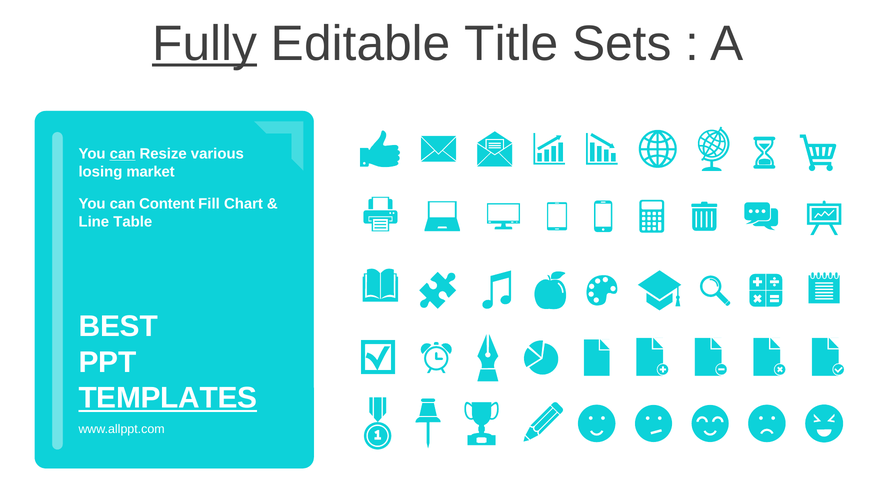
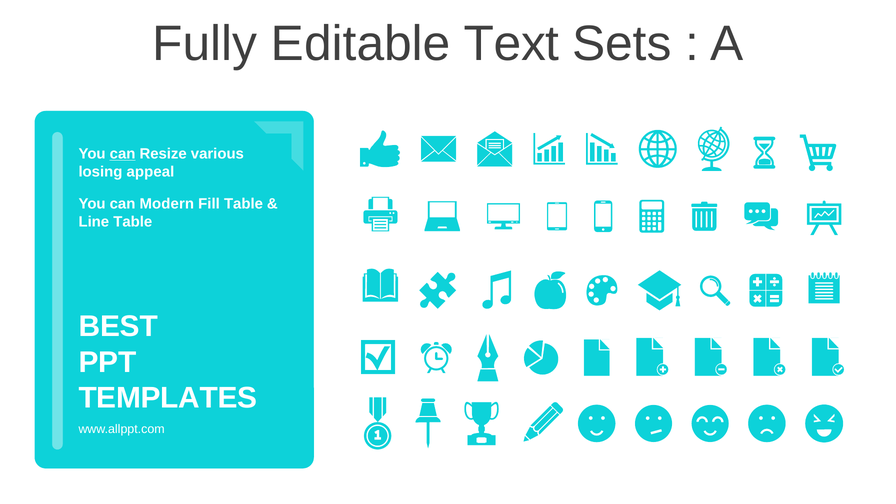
Fully underline: present -> none
Title: Title -> Text
market: market -> appeal
Content: Content -> Modern
Fill Chart: Chart -> Table
TEMPLATES underline: present -> none
